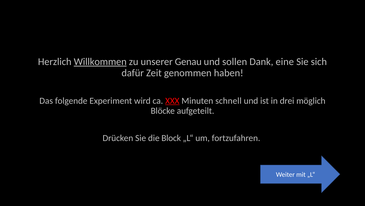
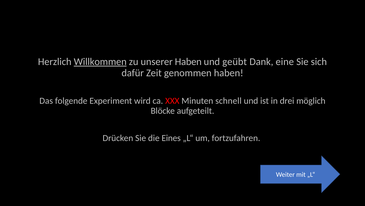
unserer Genau: Genau -> Haben
sollen: sollen -> geübt
XXX underline: present -> none
Block: Block -> Eines
